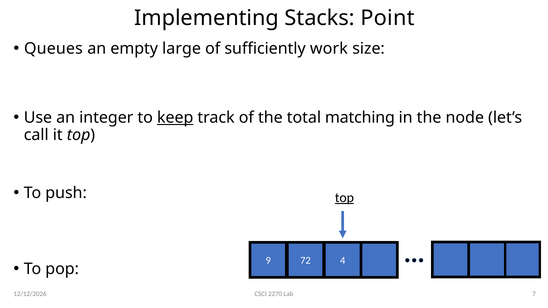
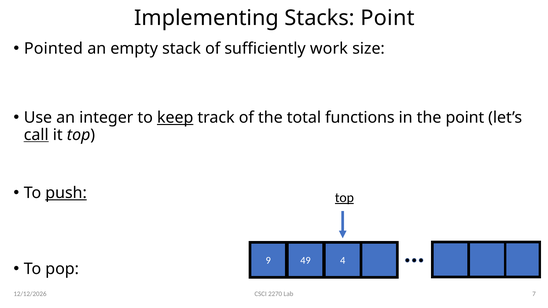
Queues: Queues -> Pointed
large: large -> stack
matching: matching -> functions
the node: node -> point
call underline: none -> present
push underline: none -> present
72: 72 -> 49
